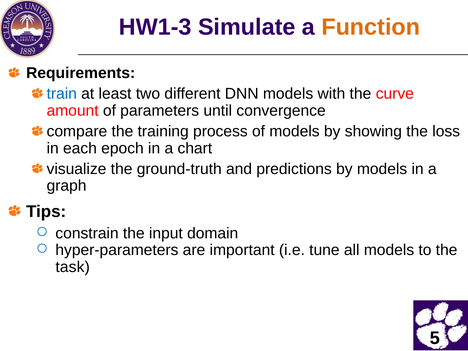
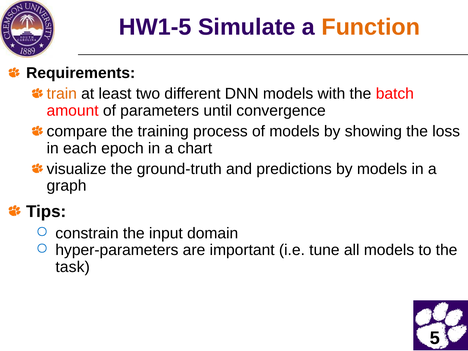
HW1-3: HW1-3 -> HW1-5
train colour: blue -> orange
curve: curve -> batch
